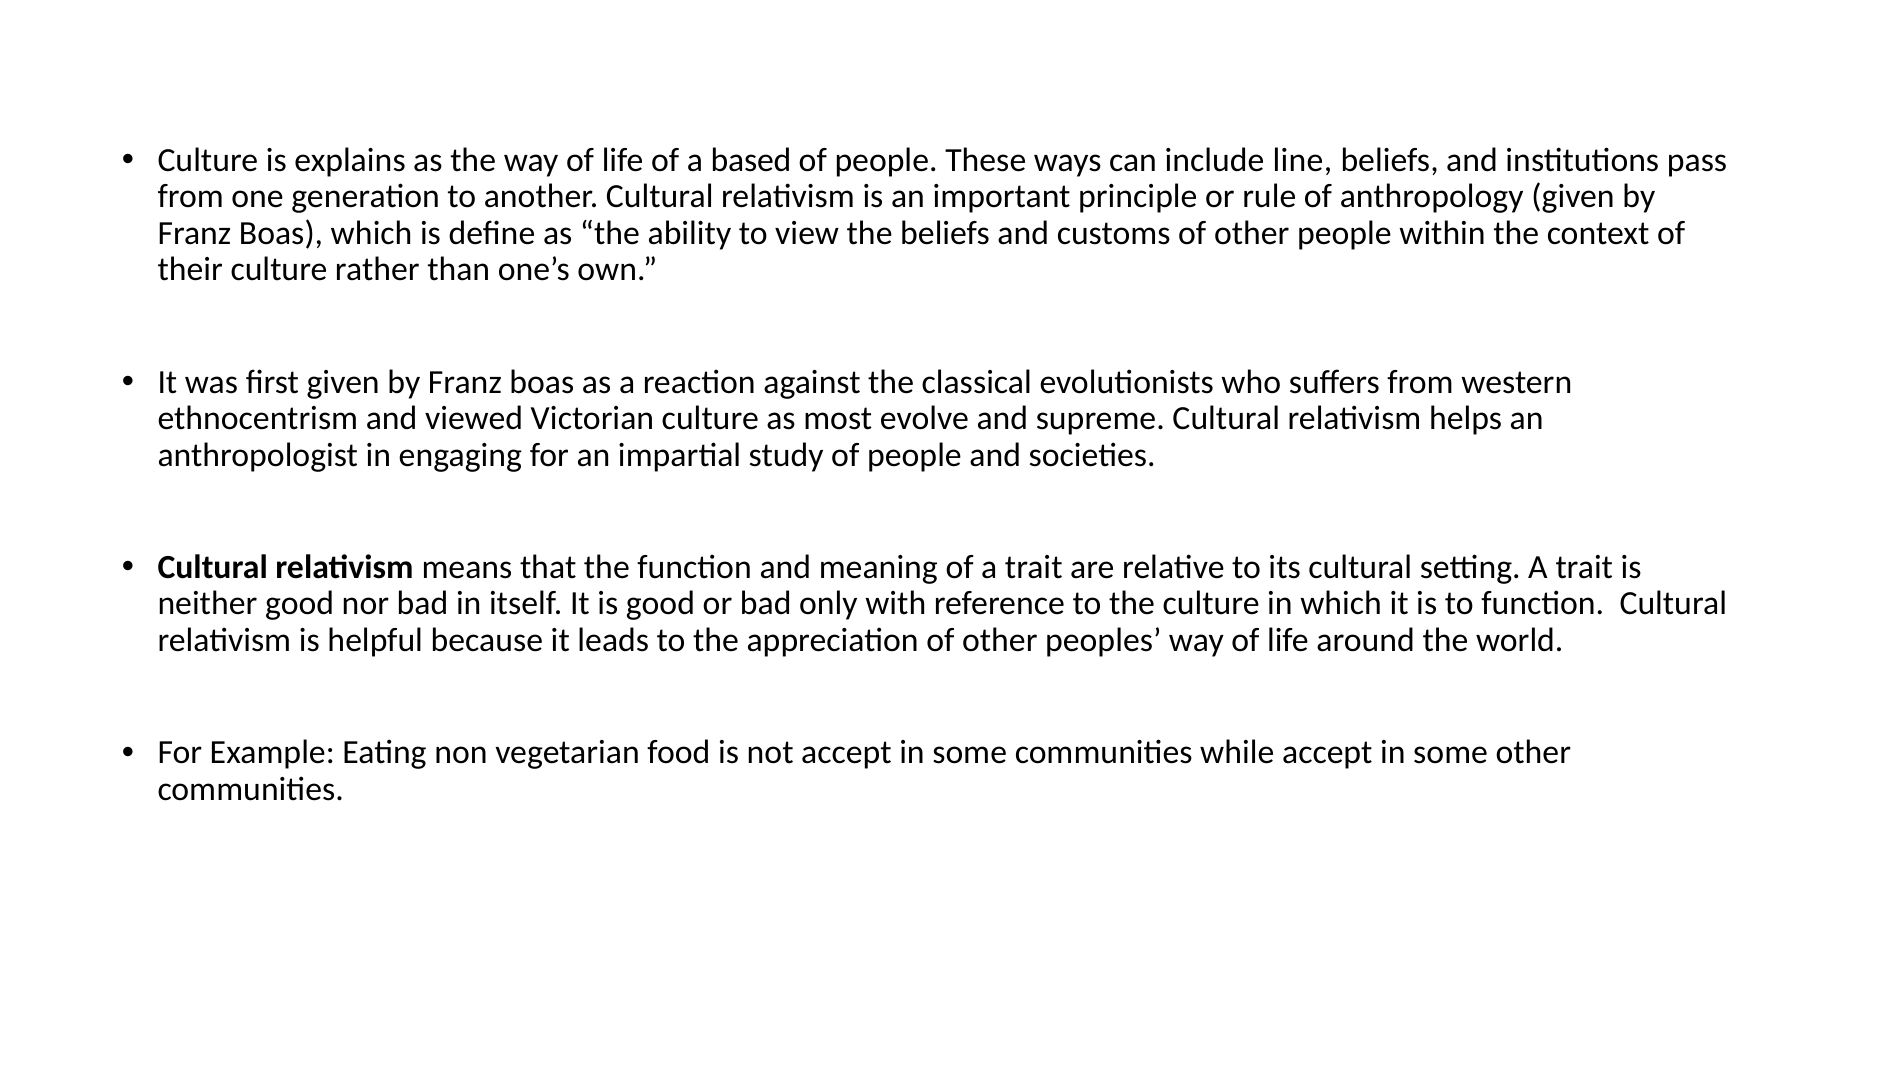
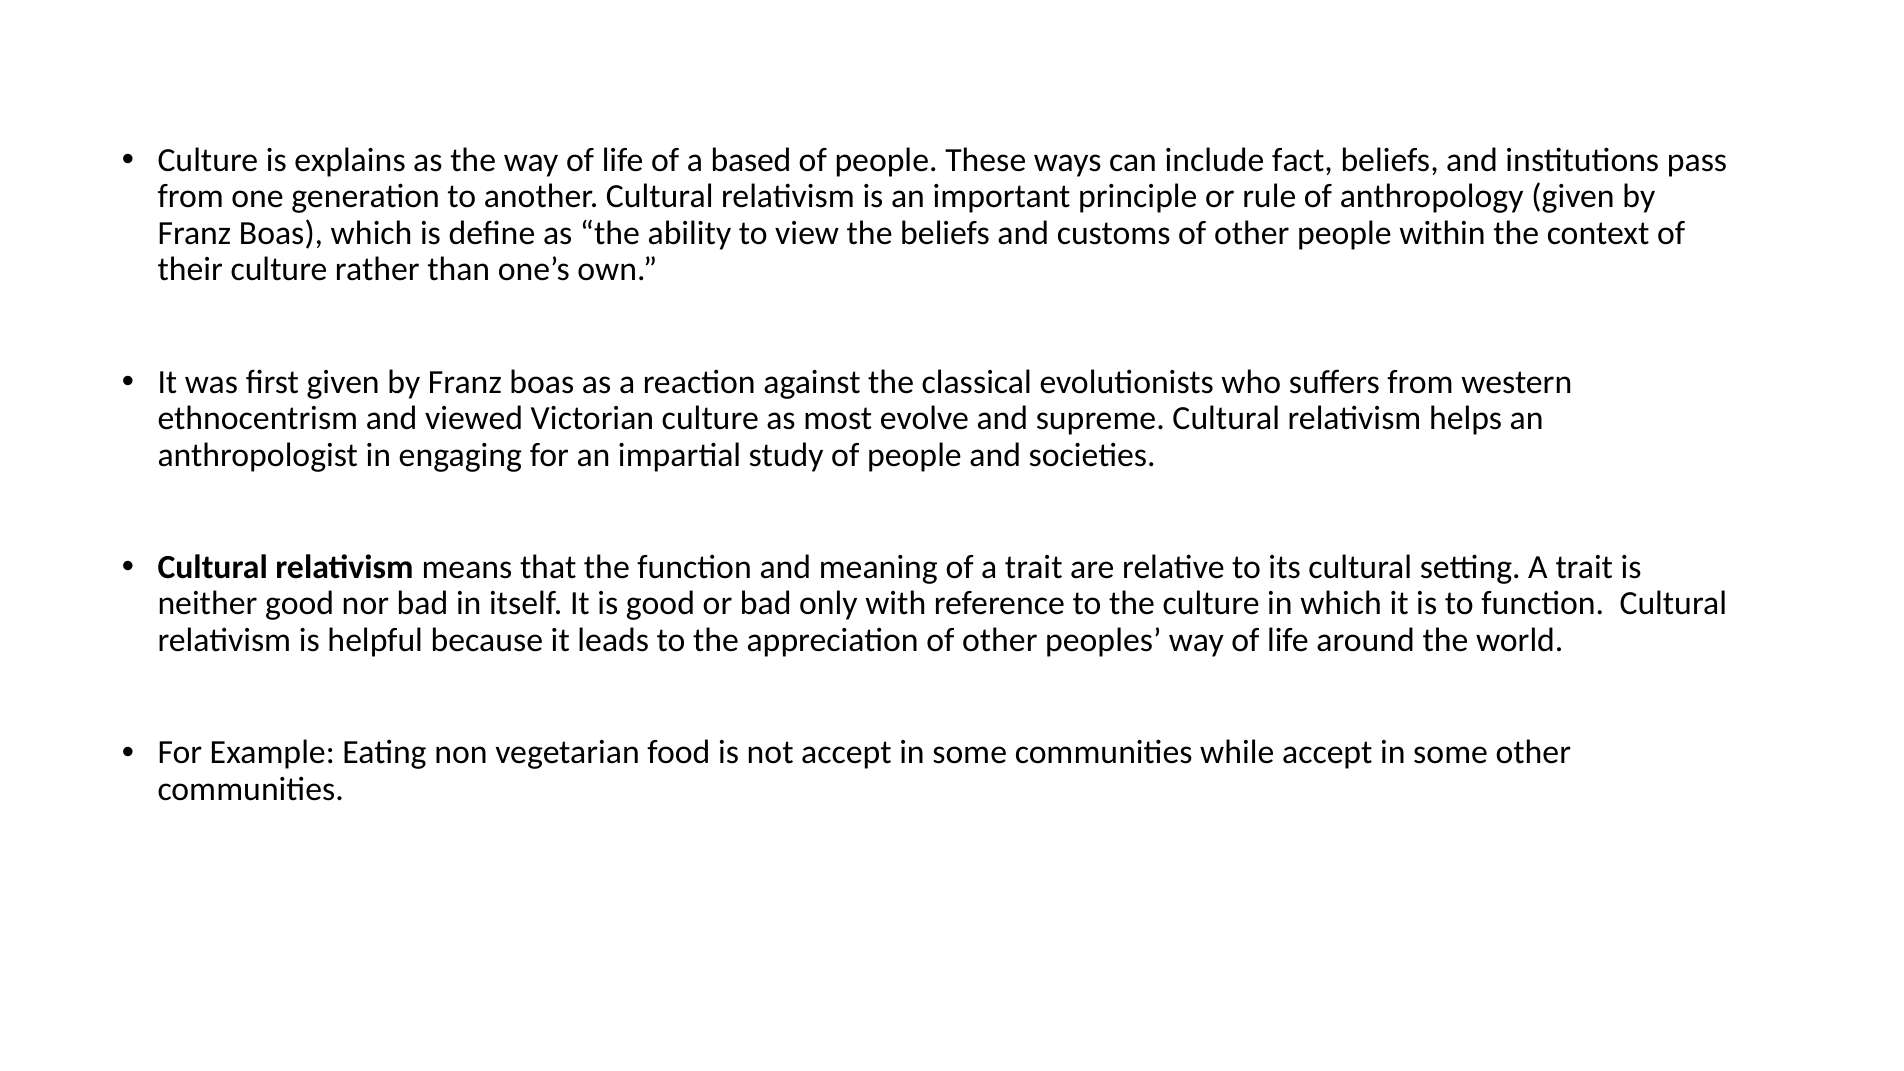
line: line -> fact
